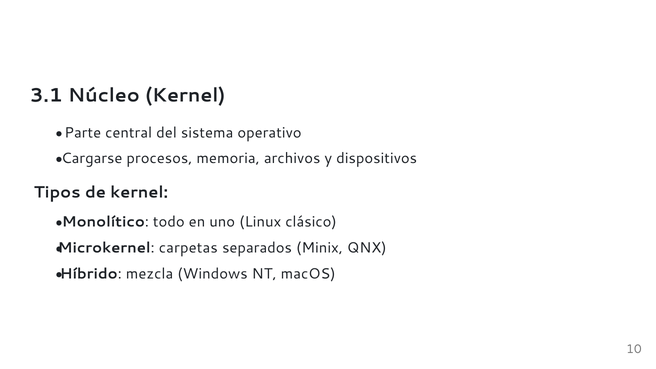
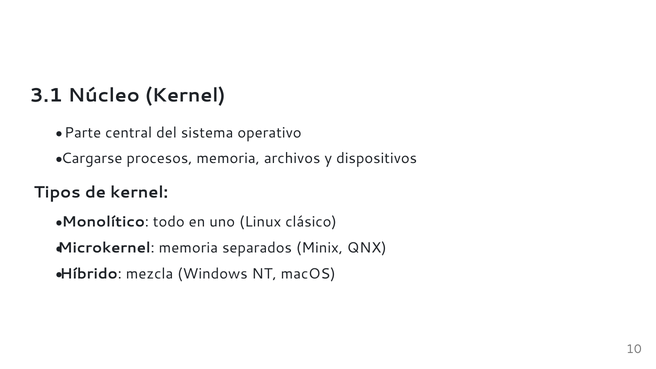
Microkernel carpetas: carpetas -> memoria
